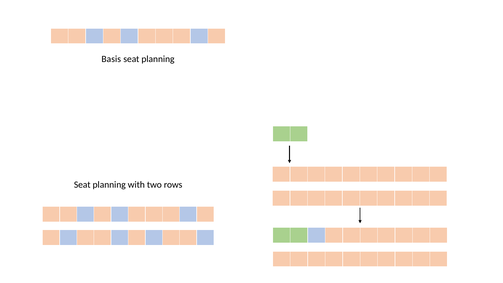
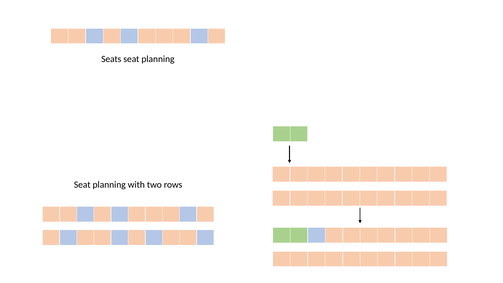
Basis: Basis -> Seats
